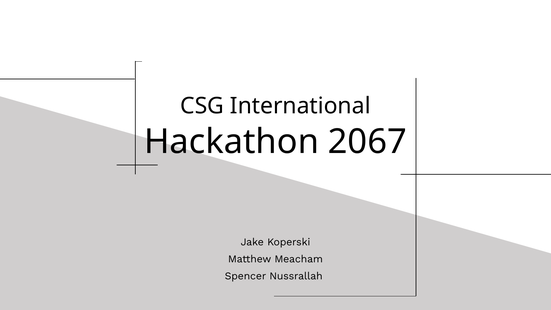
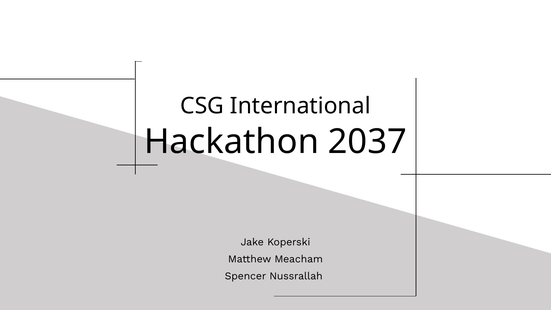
2067: 2067 -> 2037
